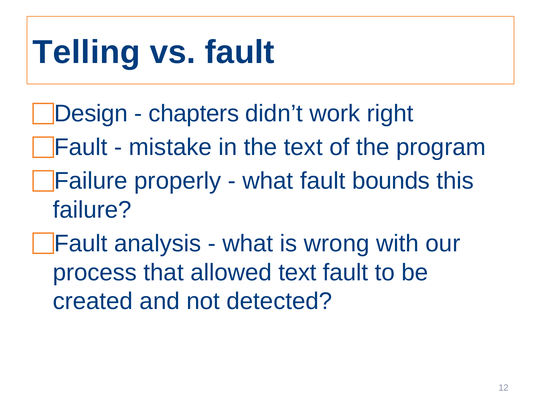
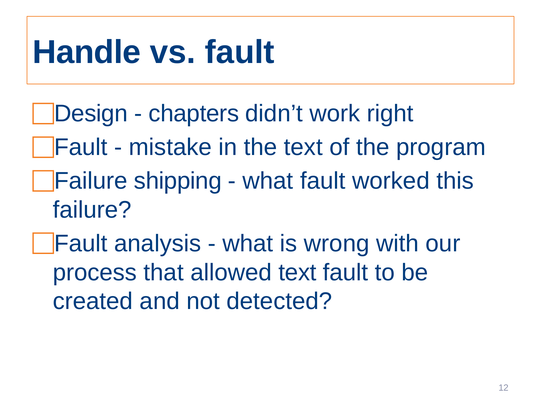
Telling: Telling -> Handle
properly: properly -> shipping
bounds: bounds -> worked
